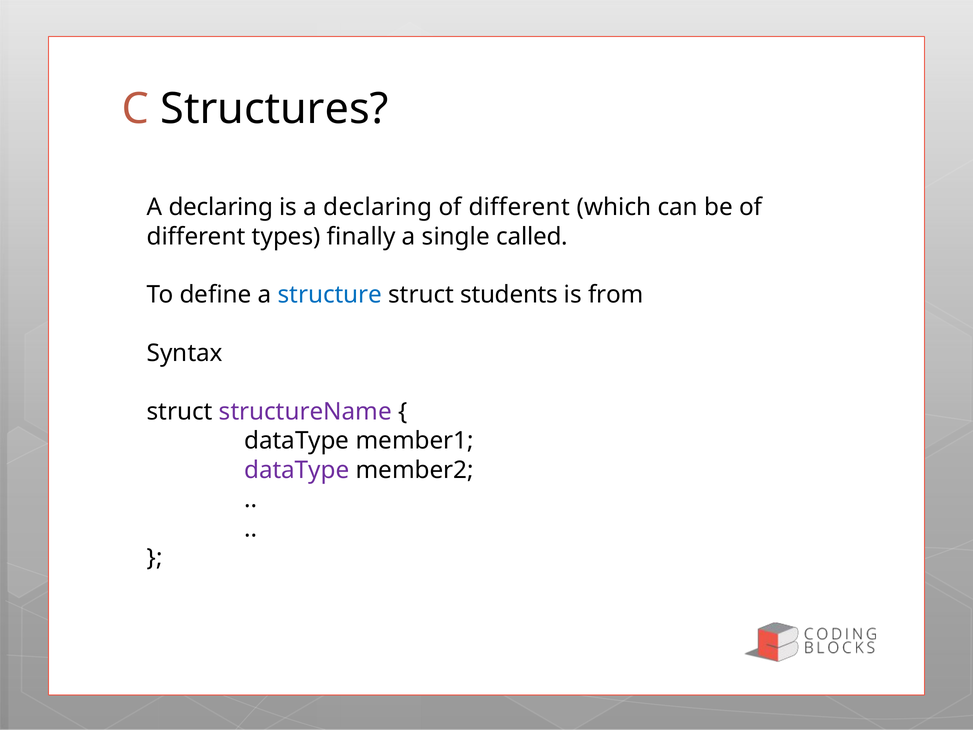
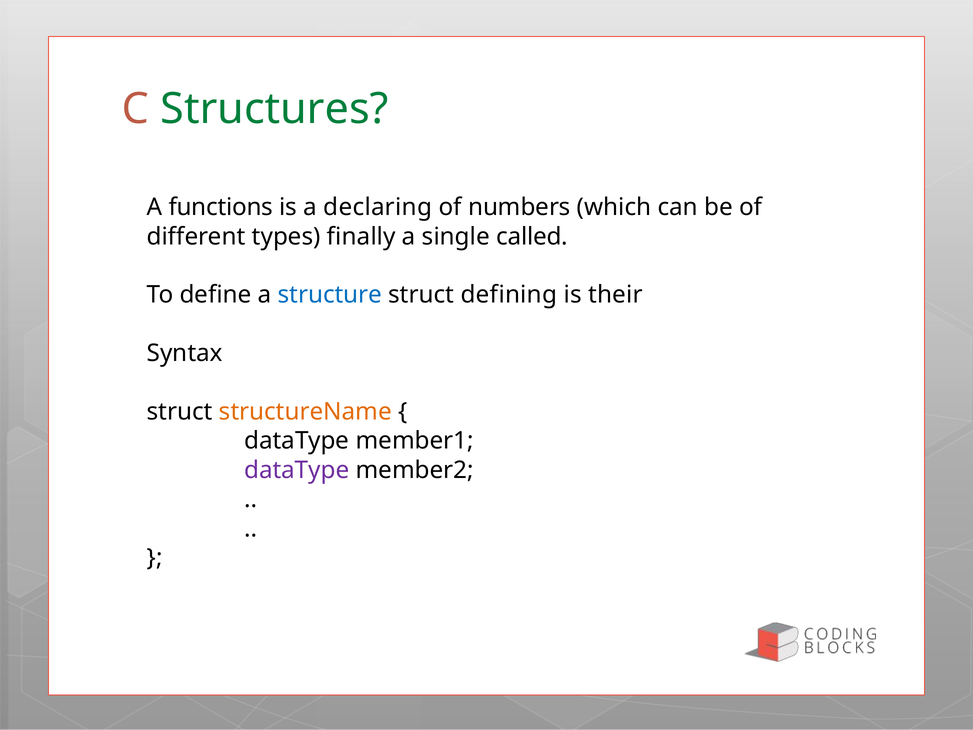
Structures colour: black -> green
declaring at (221, 207): declaring -> functions
different at (519, 207): different -> numbers
students: students -> defining
from: from -> their
structureName colour: purple -> orange
